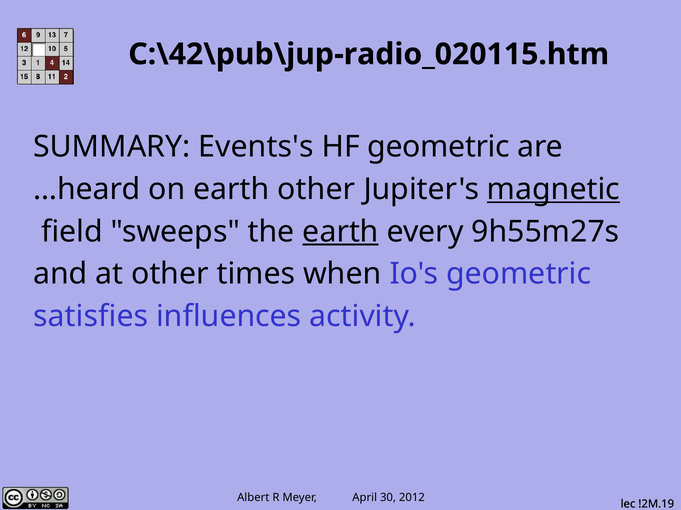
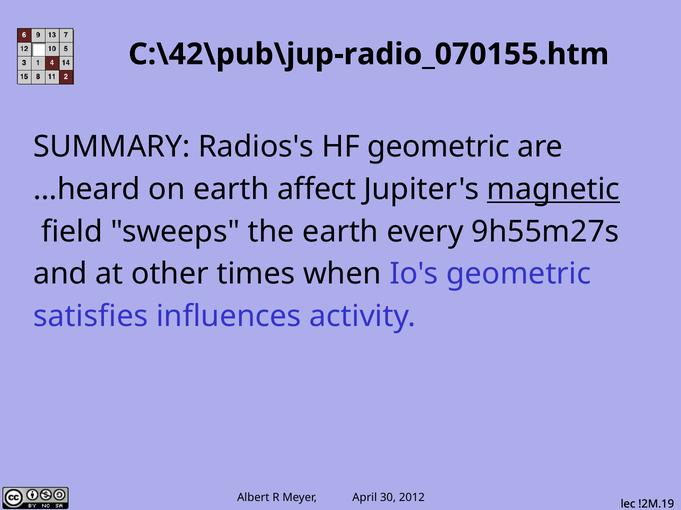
C:\42\pub\jup-radio_020115.htm: C:\42\pub\jup-radio_020115.htm -> C:\42\pub\jup-radio_070155.htm
Events's: Events's -> Radios's
earth other: other -> affect
earth at (341, 232) underline: present -> none
